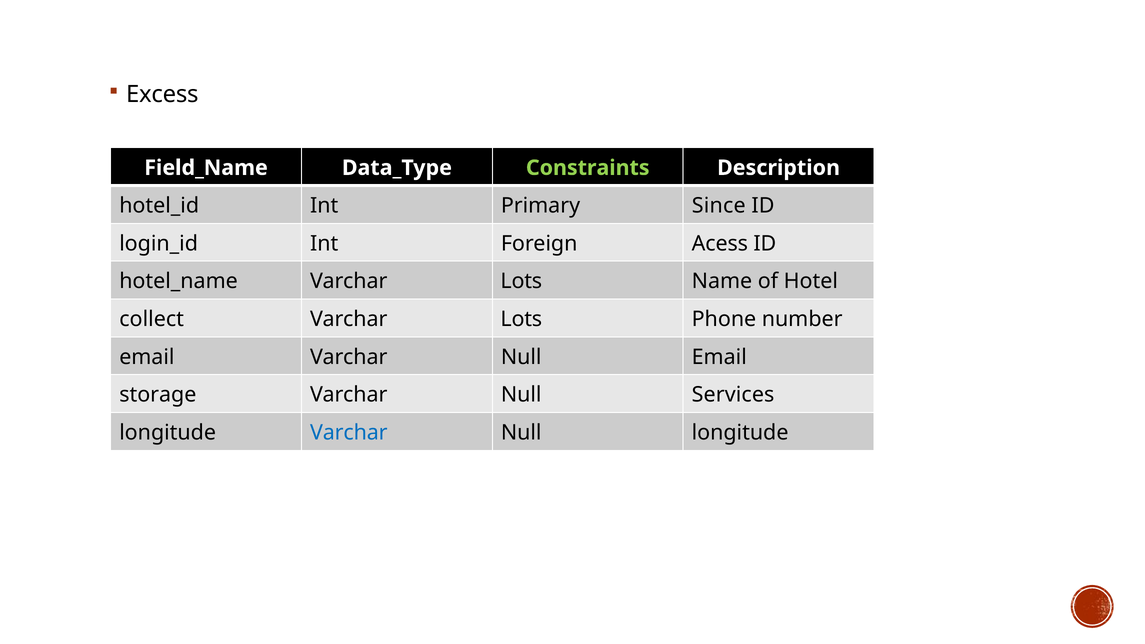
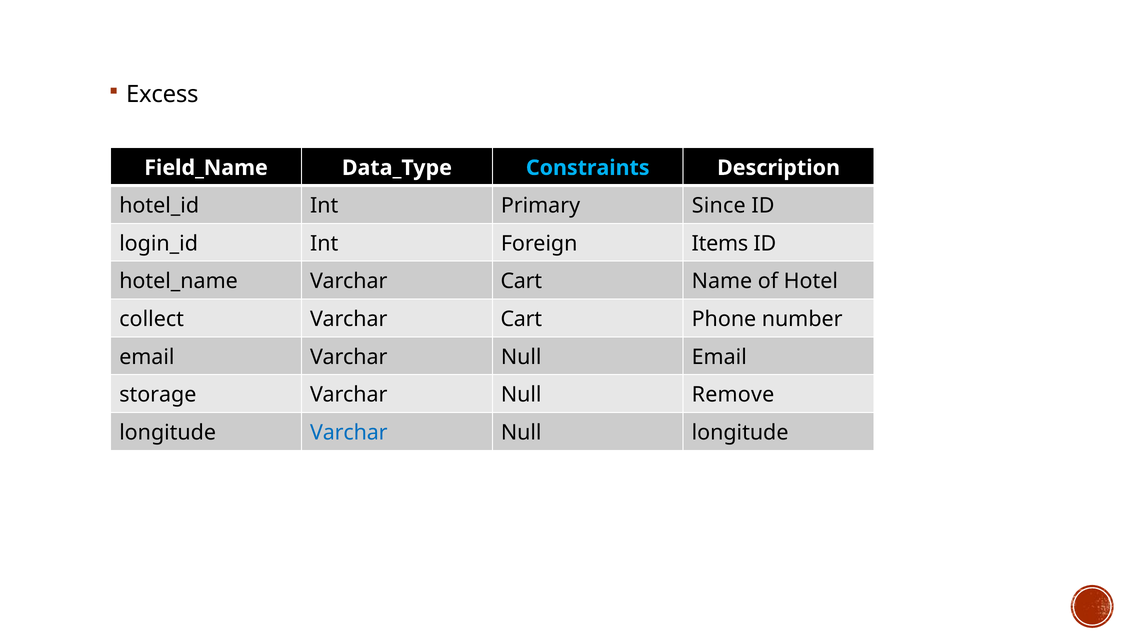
Constraints colour: light green -> light blue
Acess: Acess -> Items
Lots at (521, 281): Lots -> Cart
Lots at (521, 319): Lots -> Cart
Services: Services -> Remove
